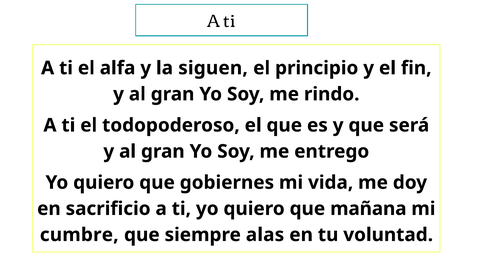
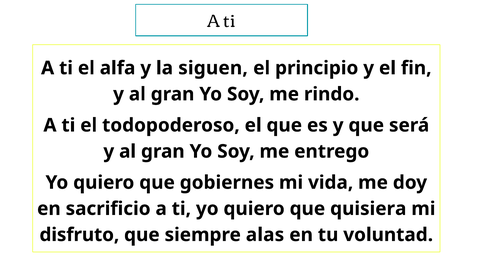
mañana: mañana -> quisiera
cumbre: cumbre -> disfruto
